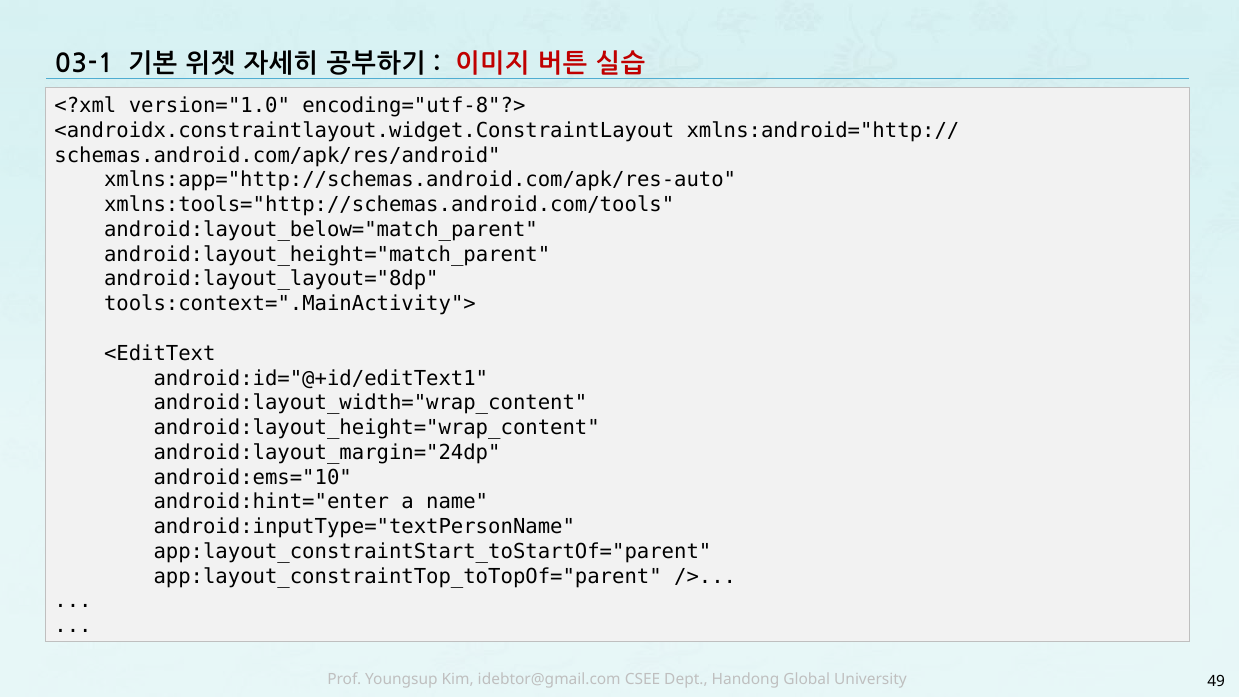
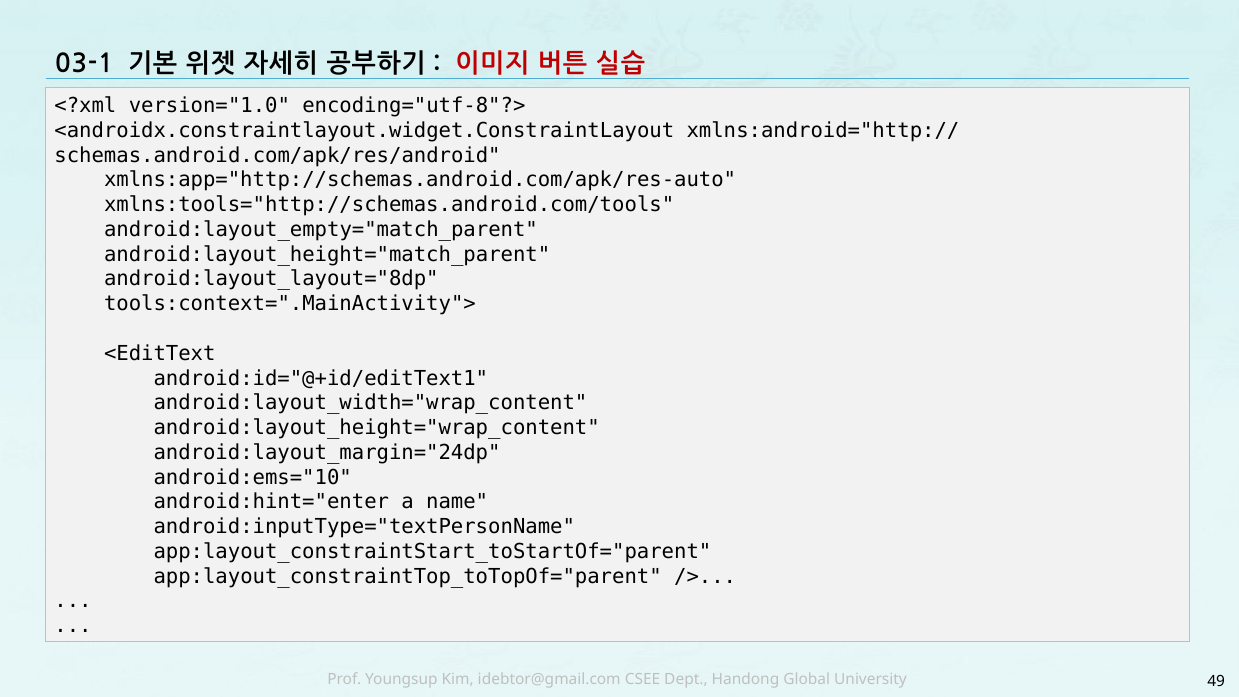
android:layout_below="match_parent: android:layout_below="match_parent -> android:layout_empty="match_parent
